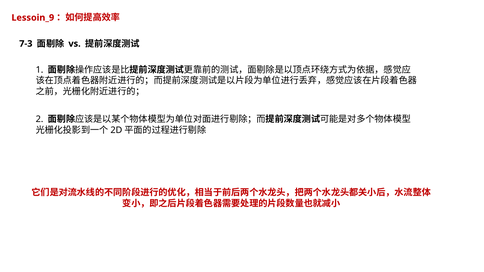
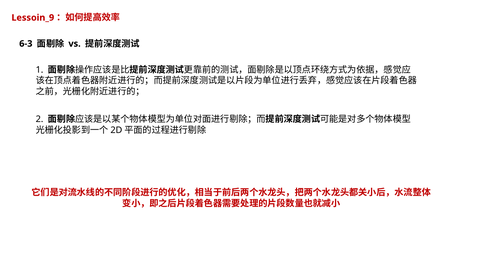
7-3: 7-3 -> 6-3
